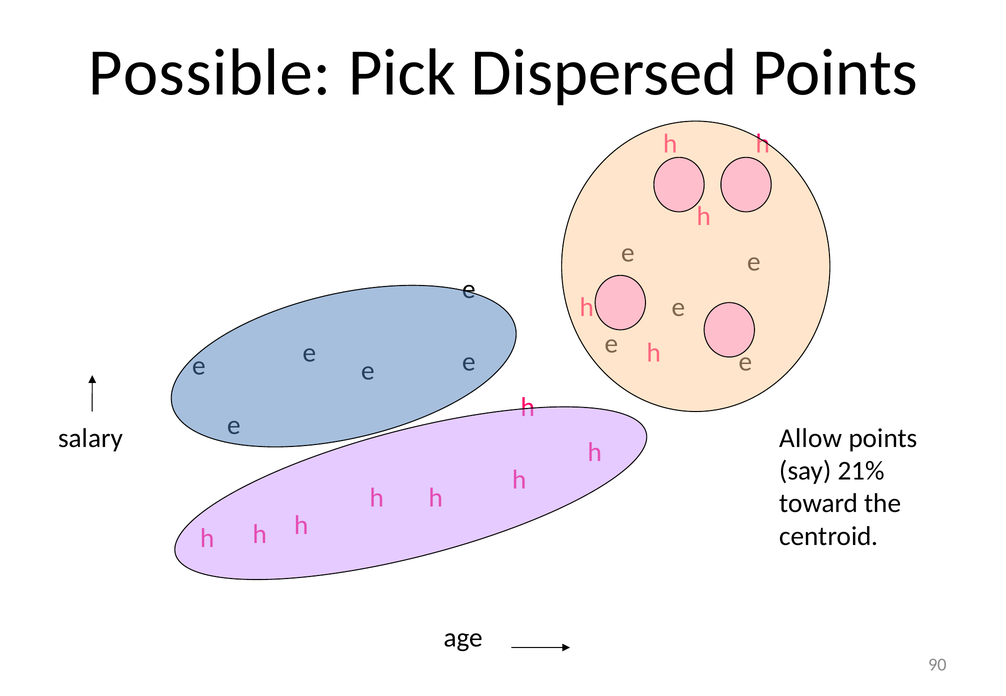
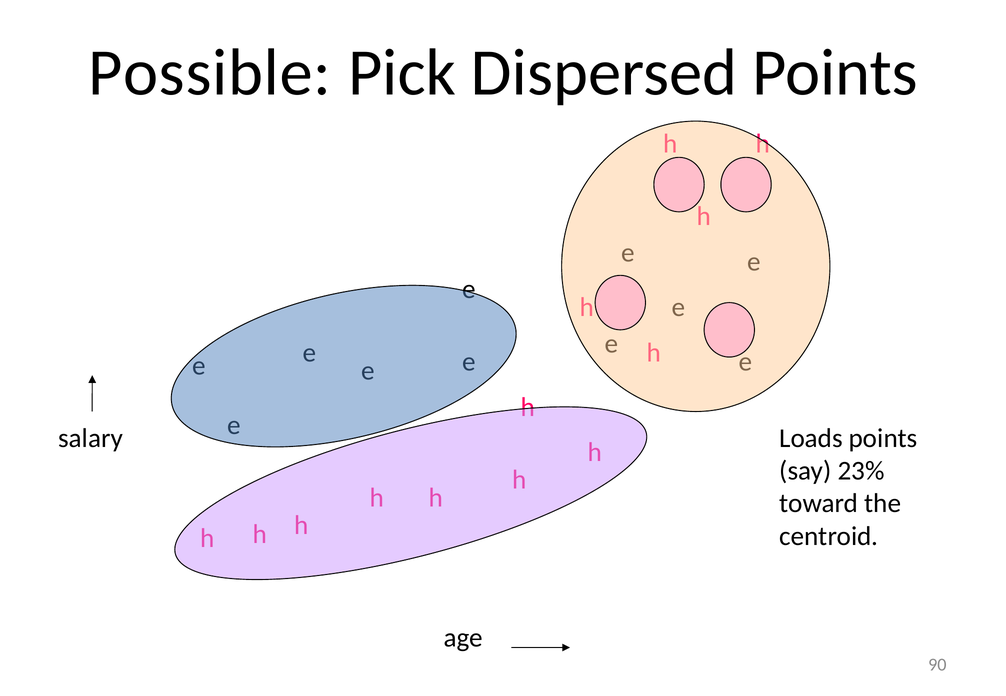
Allow: Allow -> Loads
21%: 21% -> 23%
